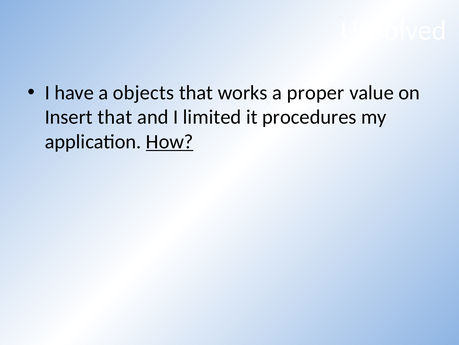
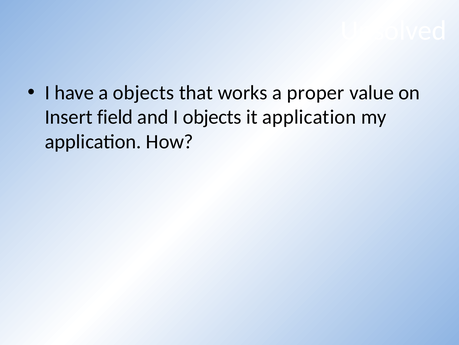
Insert that: that -> field
I limited: limited -> objects
it procedures: procedures -> application
How underline: present -> none
